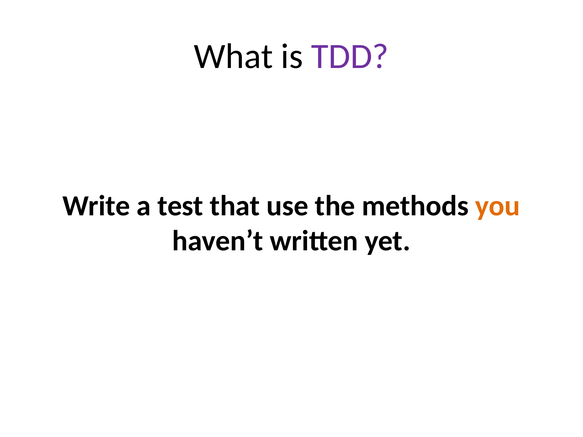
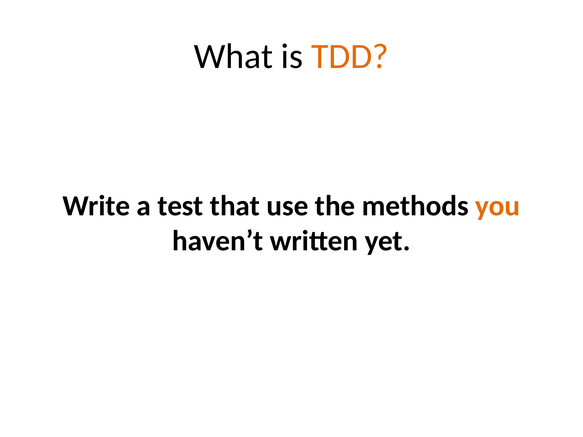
TDD colour: purple -> orange
